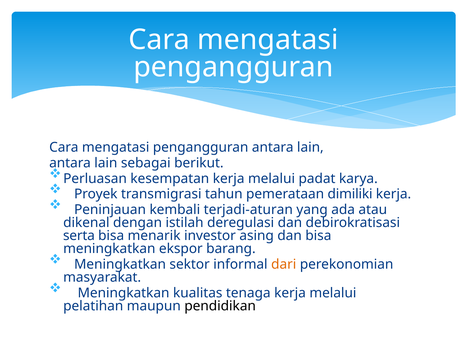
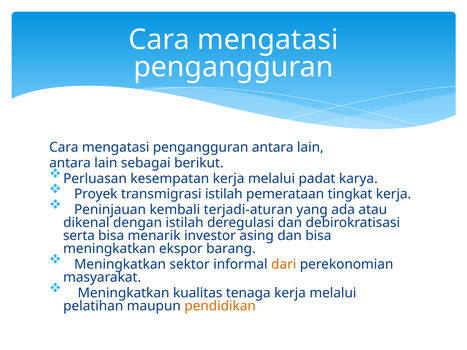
transmigrasi tahun: tahun -> istilah
dimiliki: dimiliki -> tingkat
pendidikan colour: black -> orange
